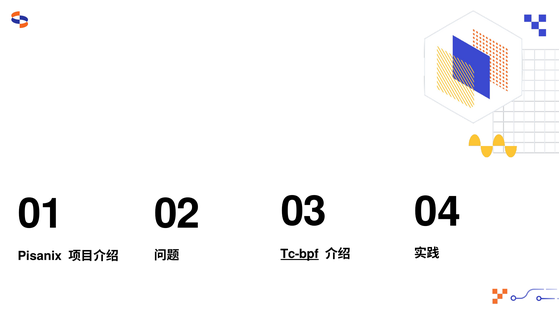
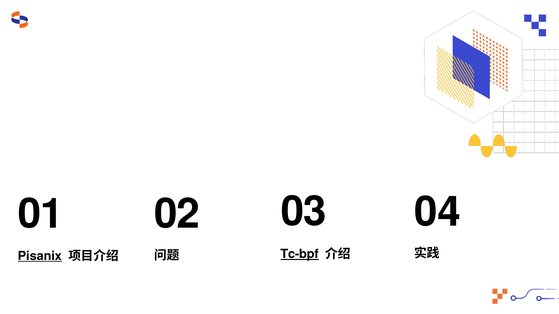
Pisanix underline: none -> present
